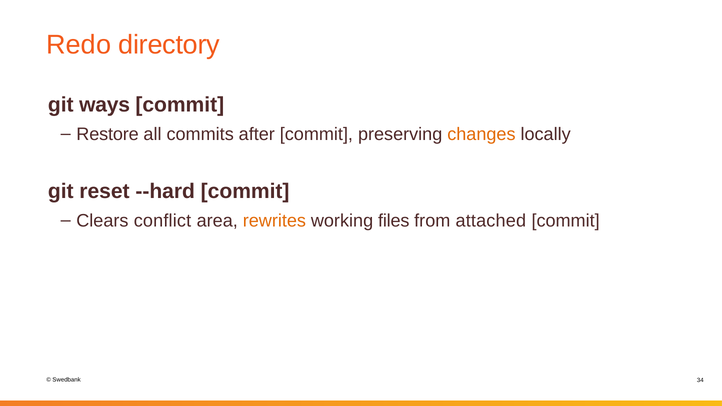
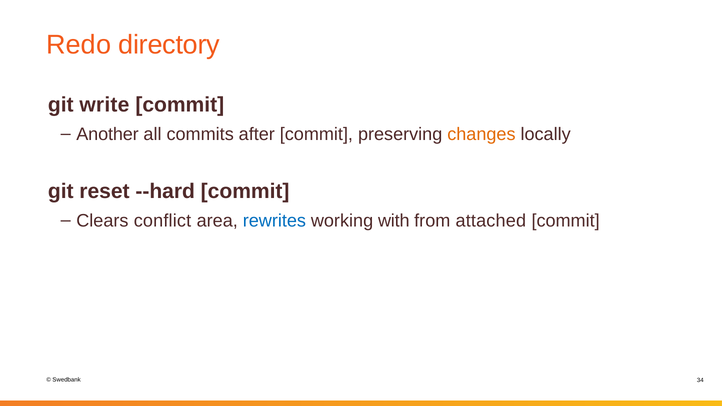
ways: ways -> write
Restore: Restore -> Another
rewrites colour: orange -> blue
files: files -> with
